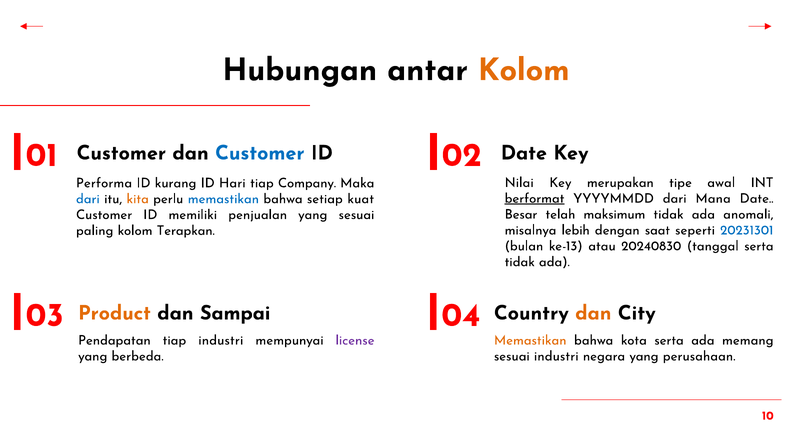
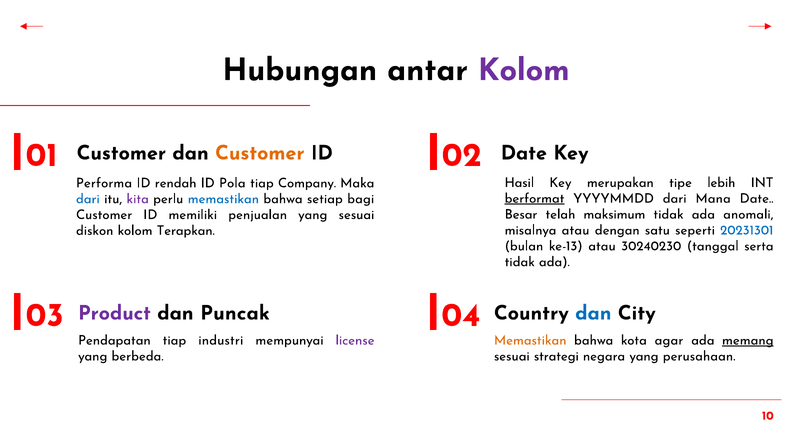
Kolom at (524, 70) colour: orange -> purple
Customer at (260, 153) colour: blue -> orange
Nilai: Nilai -> Hasil
awal: awal -> lebih
kurang: kurang -> rendah
Hari: Hari -> Pola
kita colour: orange -> purple
kuat: kuat -> bagi
misalnya lebih: lebih -> atau
saat: saat -> satu
paling: paling -> diskon
20240830: 20240830 -> 30240230
Product colour: orange -> purple
Sampai: Sampai -> Puncak
dan at (593, 313) colour: orange -> blue
kota serta: serta -> agar
memang underline: none -> present
sesuai industri: industri -> strategi
